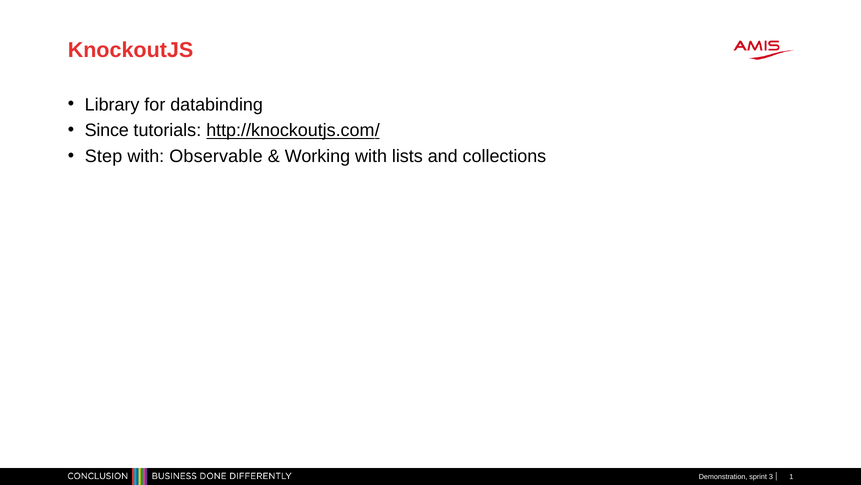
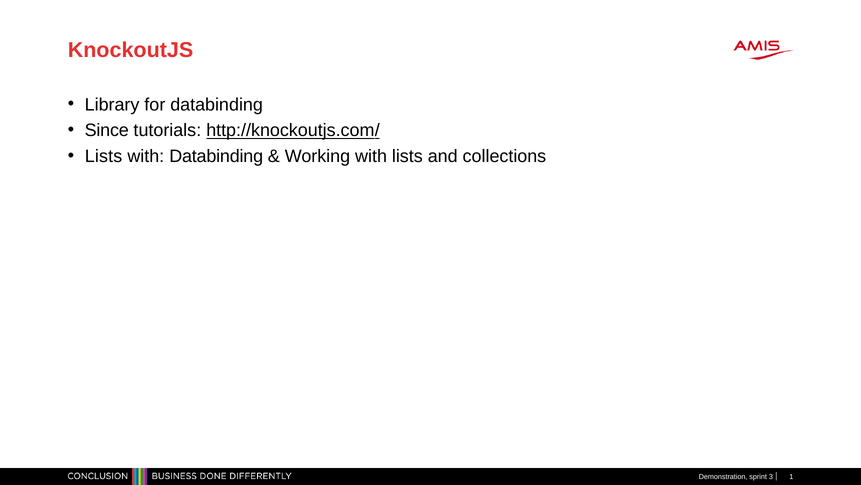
Step at (104, 156): Step -> Lists
with Observable: Observable -> Databinding
